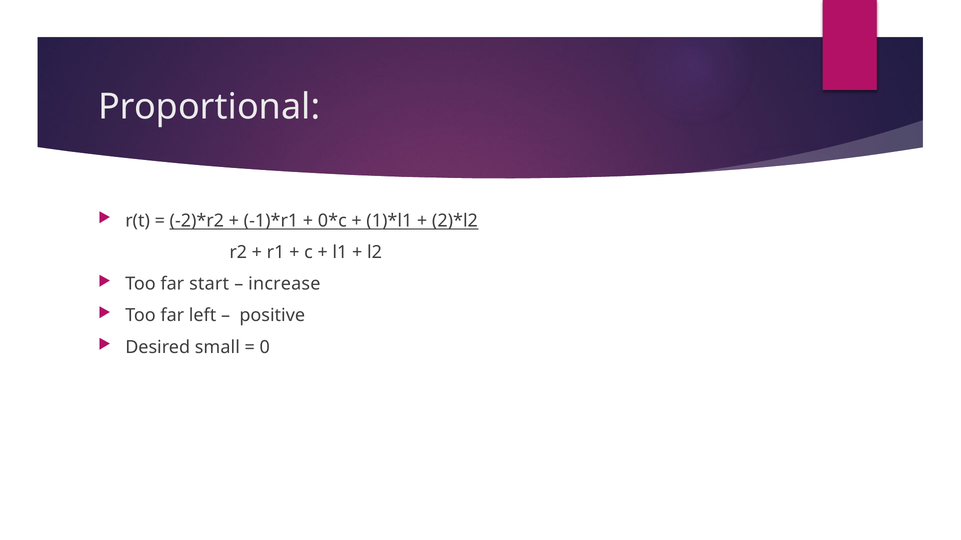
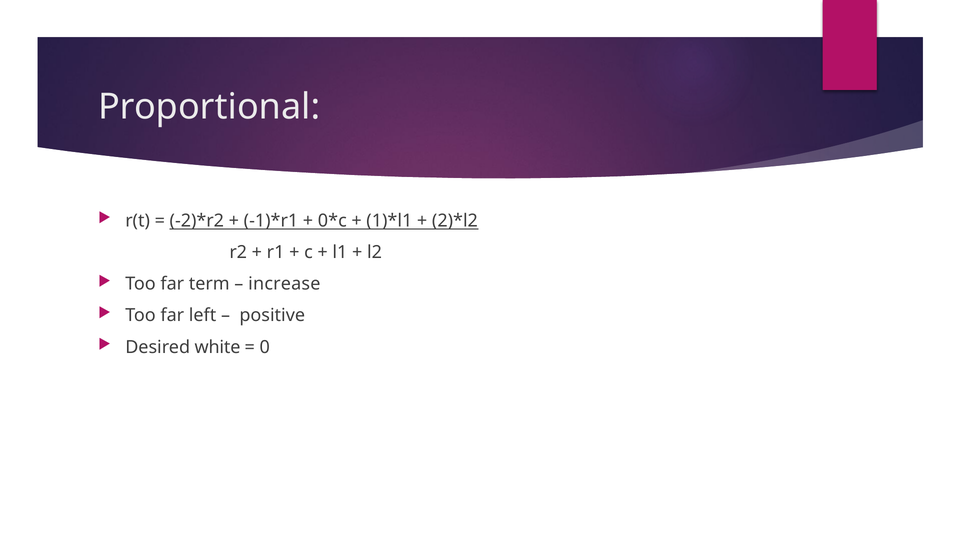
start: start -> term
small: small -> white
